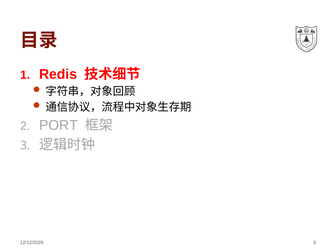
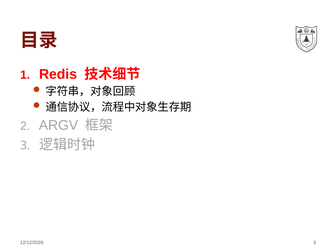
PORT: PORT -> ARGV
